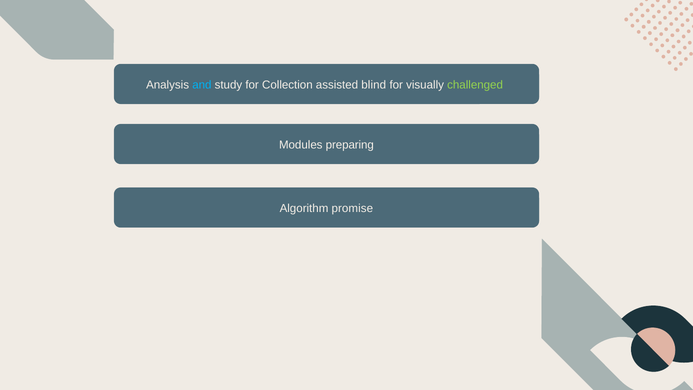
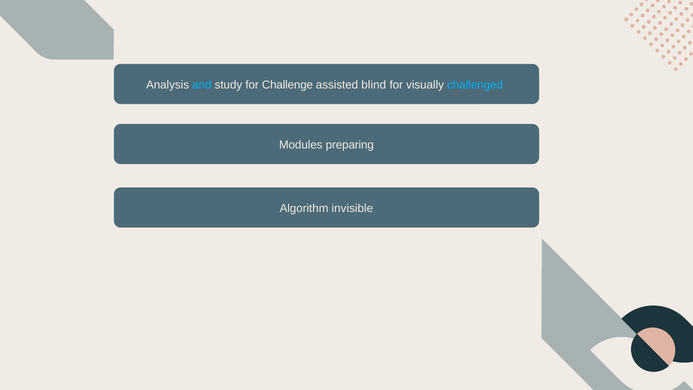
Collection: Collection -> Challenge
challenged colour: light green -> light blue
promise: promise -> invisible
